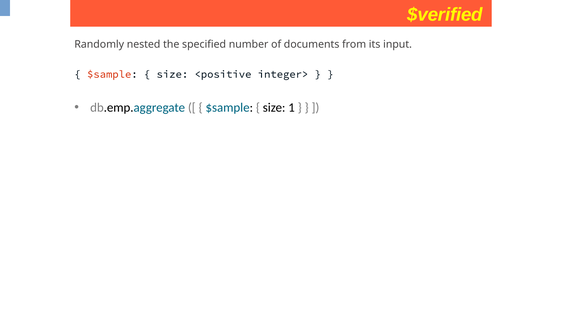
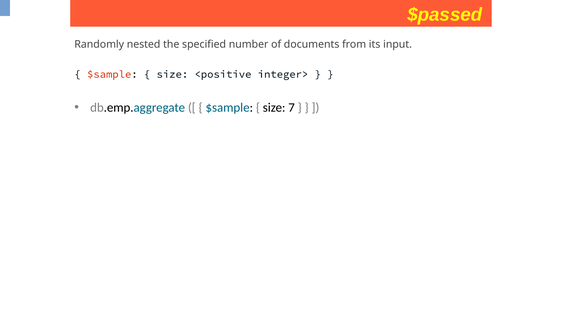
$verified: $verified -> $passed
1: 1 -> 7
